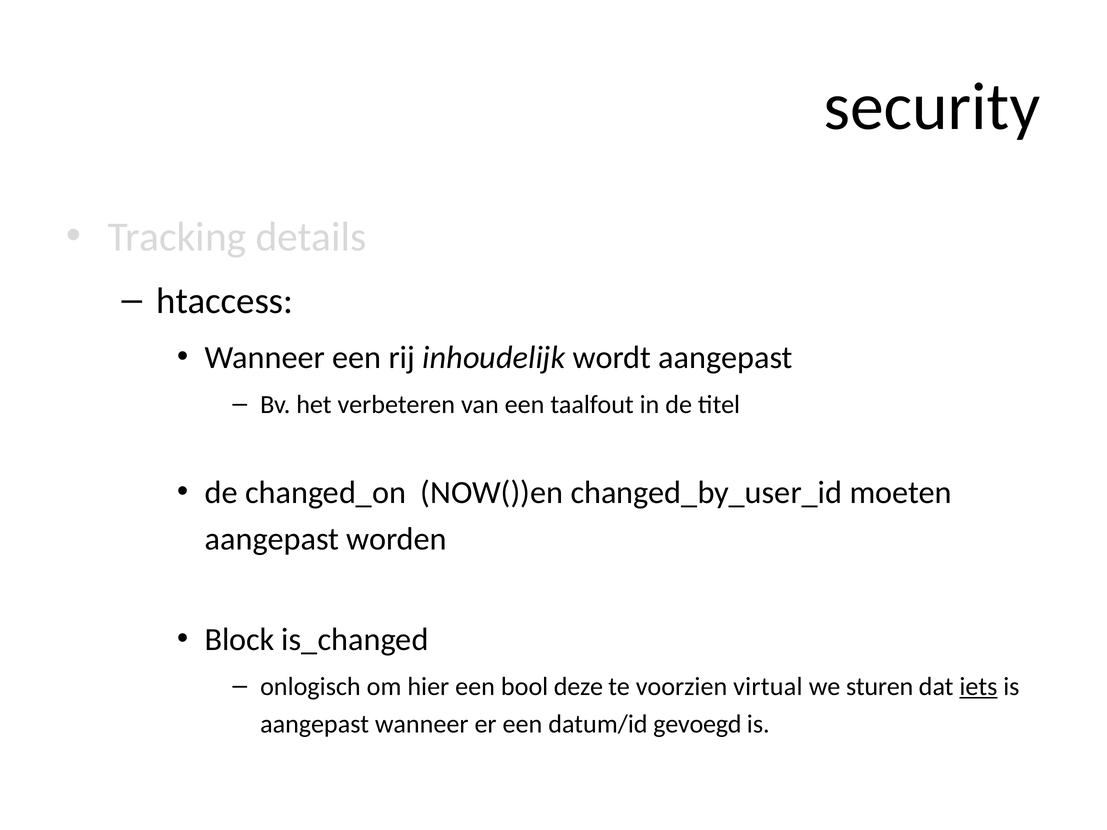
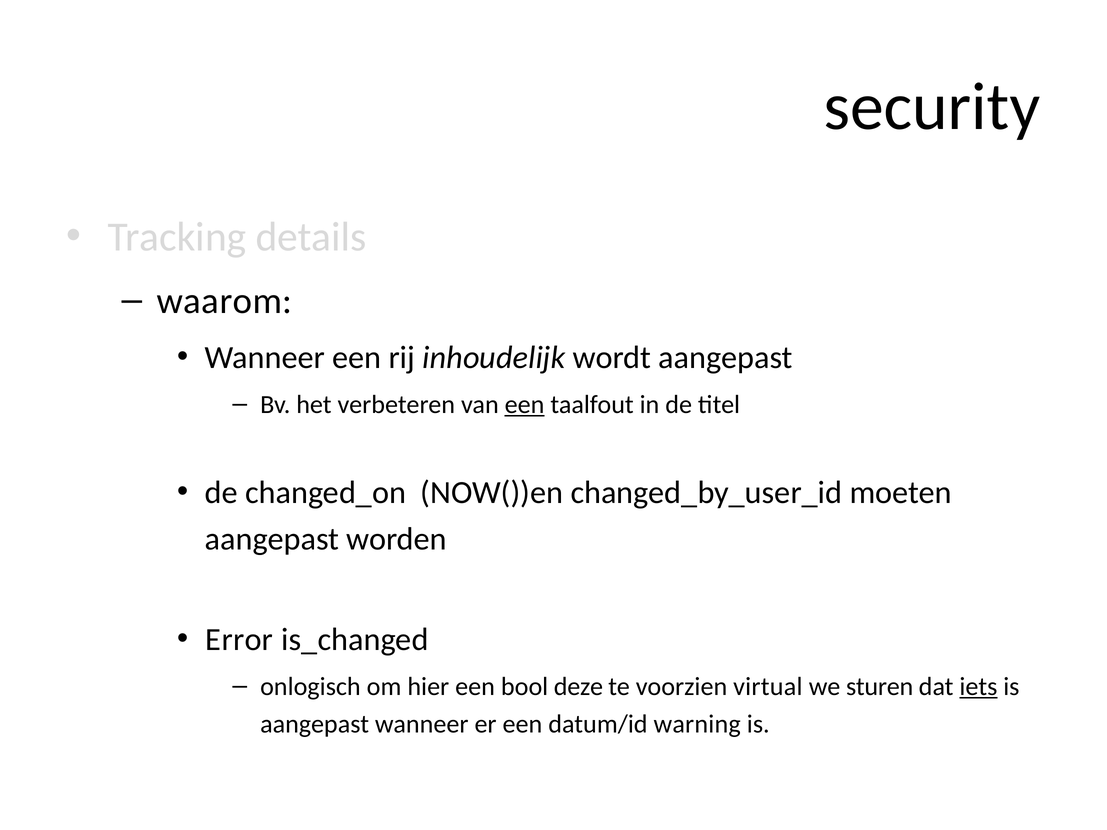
htaccess: htaccess -> waarom
een at (525, 405) underline: none -> present
Block: Block -> Error
gevoegd: gevoegd -> warning
